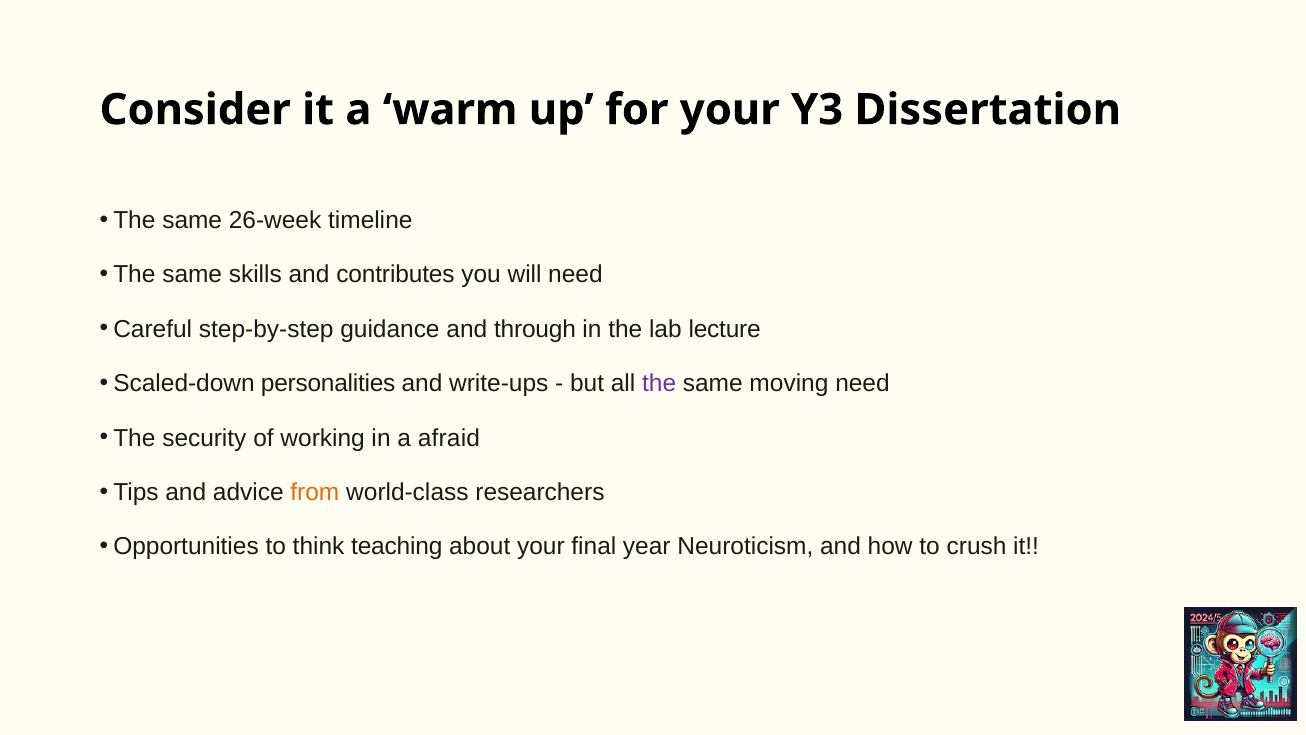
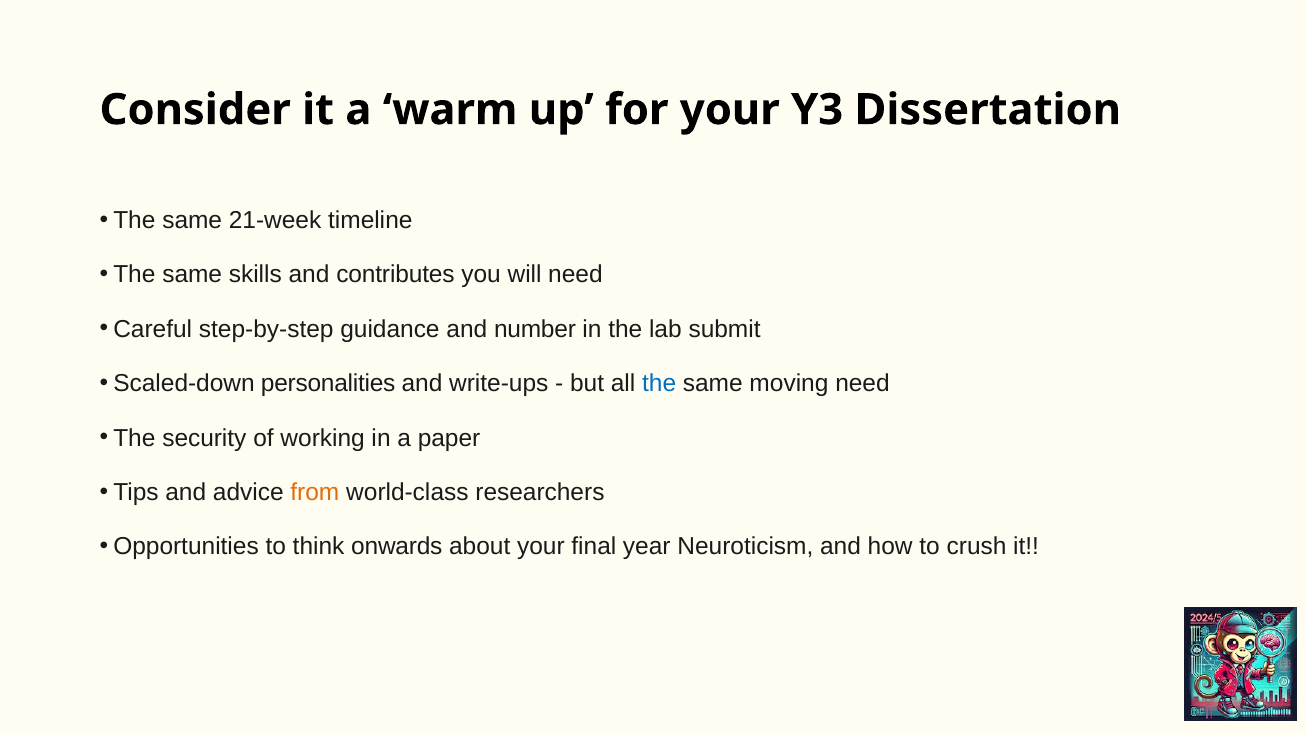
26-week: 26-week -> 21-week
through: through -> number
lecture: lecture -> submit
the at (659, 383) colour: purple -> blue
afraid: afraid -> paper
teaching: teaching -> onwards
